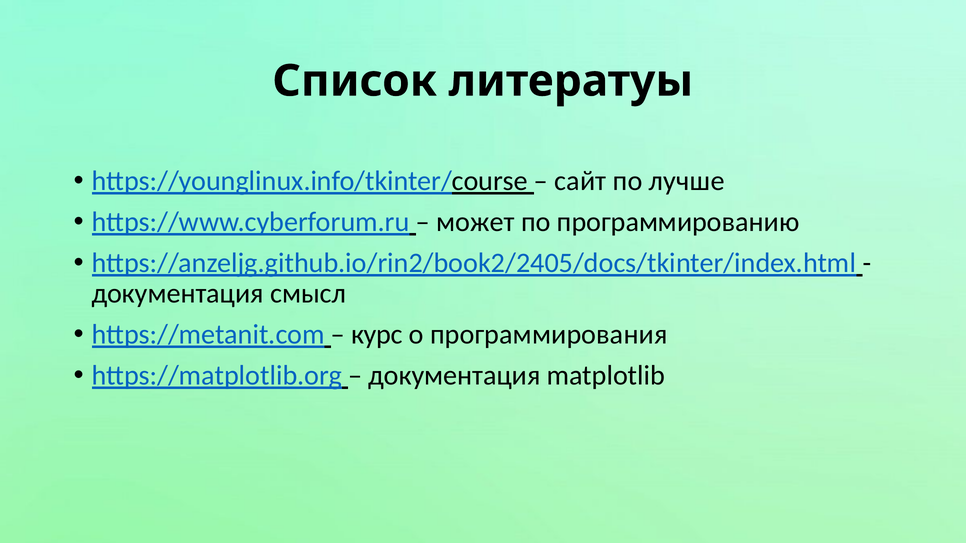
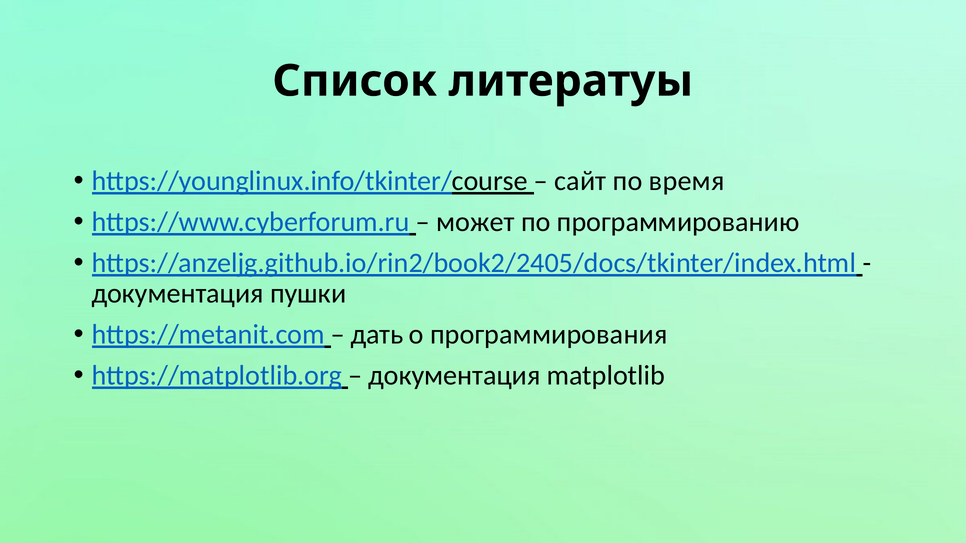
лучше: лучше -> время
смысл: смысл -> пушки
курс: курс -> дать
